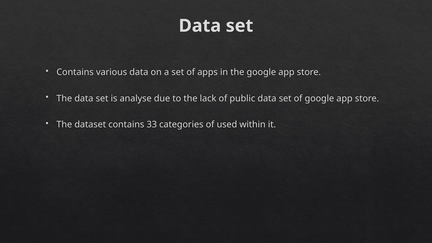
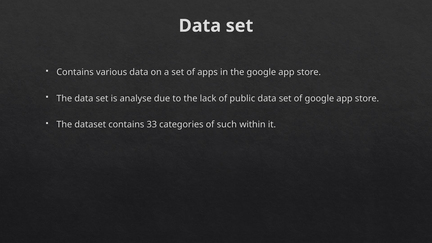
used: used -> such
